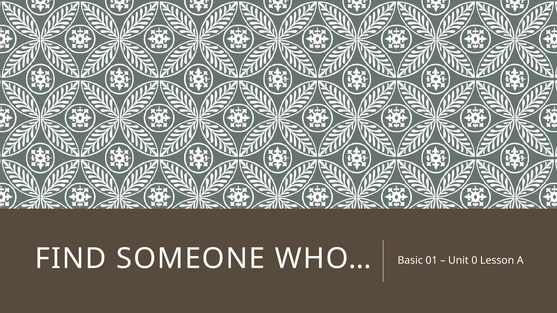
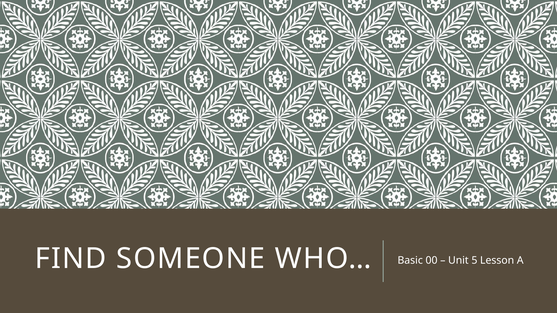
01: 01 -> 00
0: 0 -> 5
